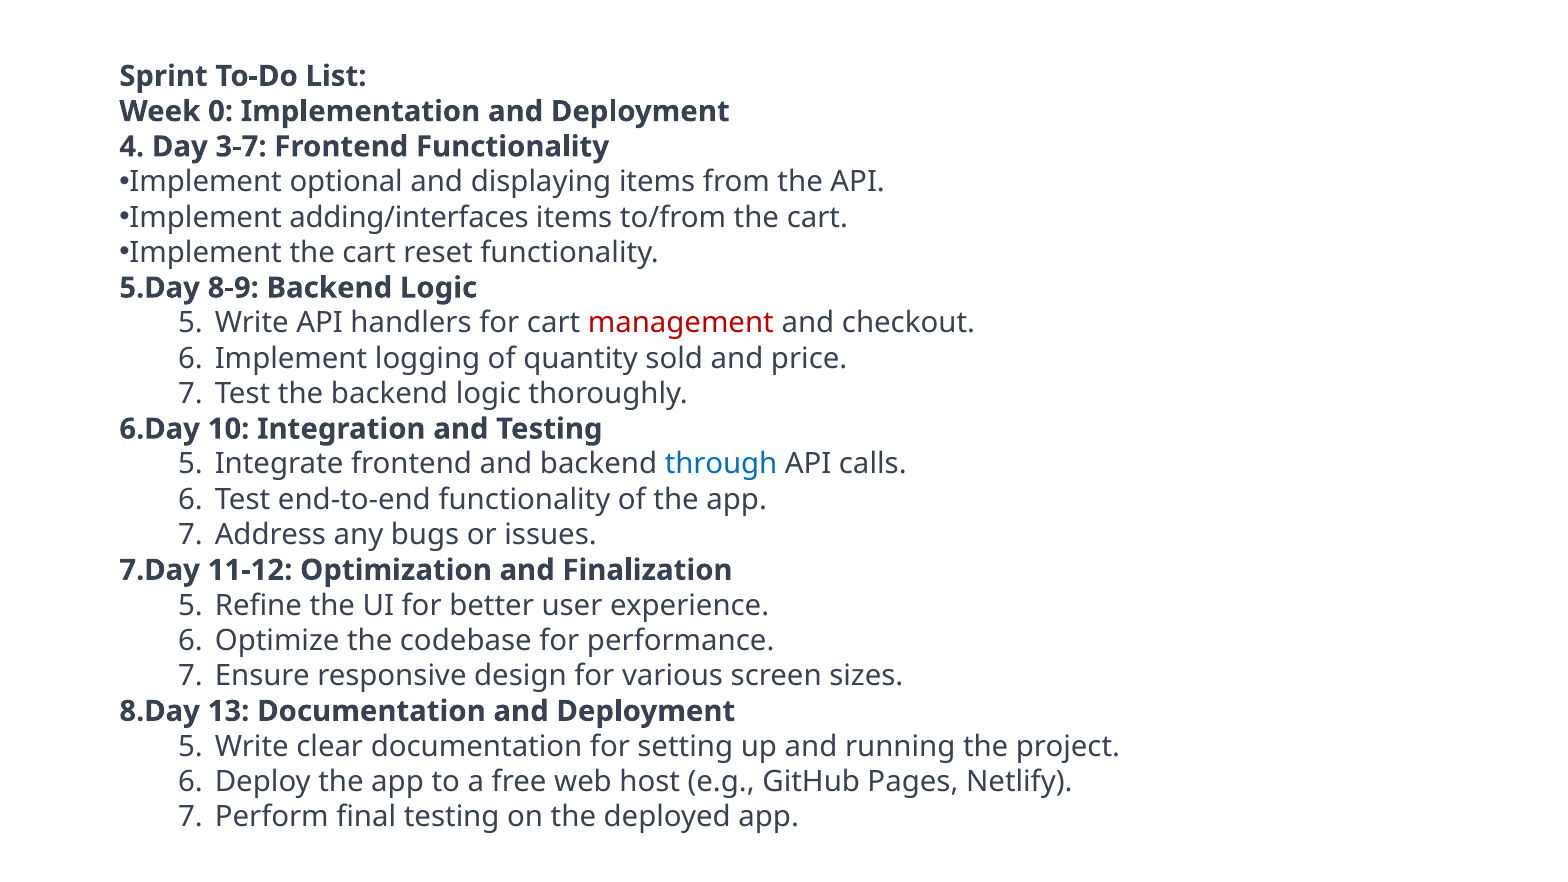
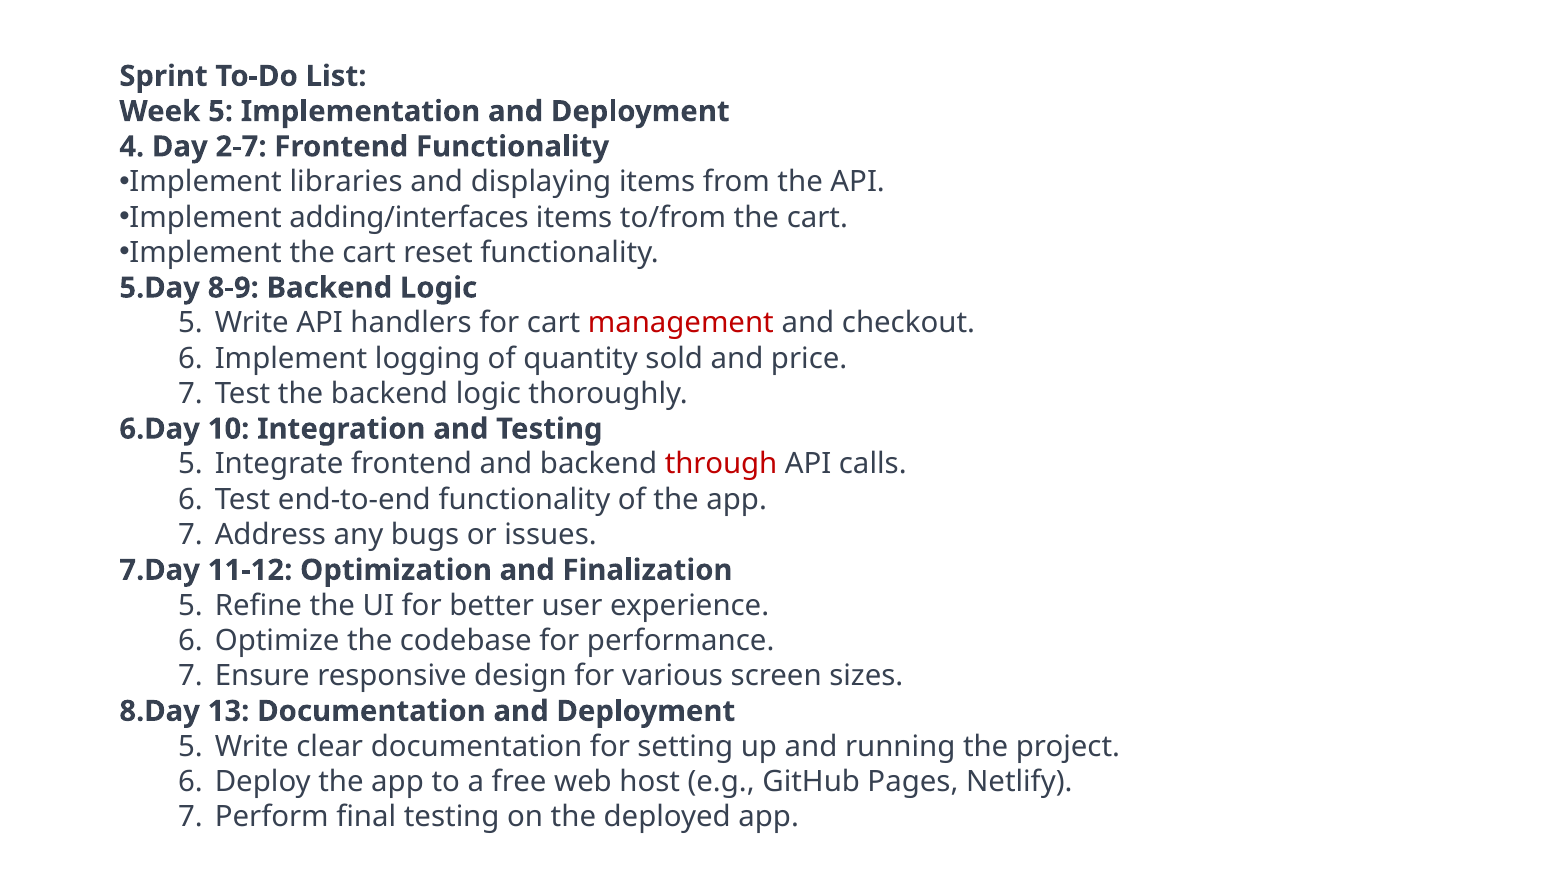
Week 0: 0 -> 5
3-7: 3-7 -> 2-7
optional: optional -> libraries
through colour: blue -> red
